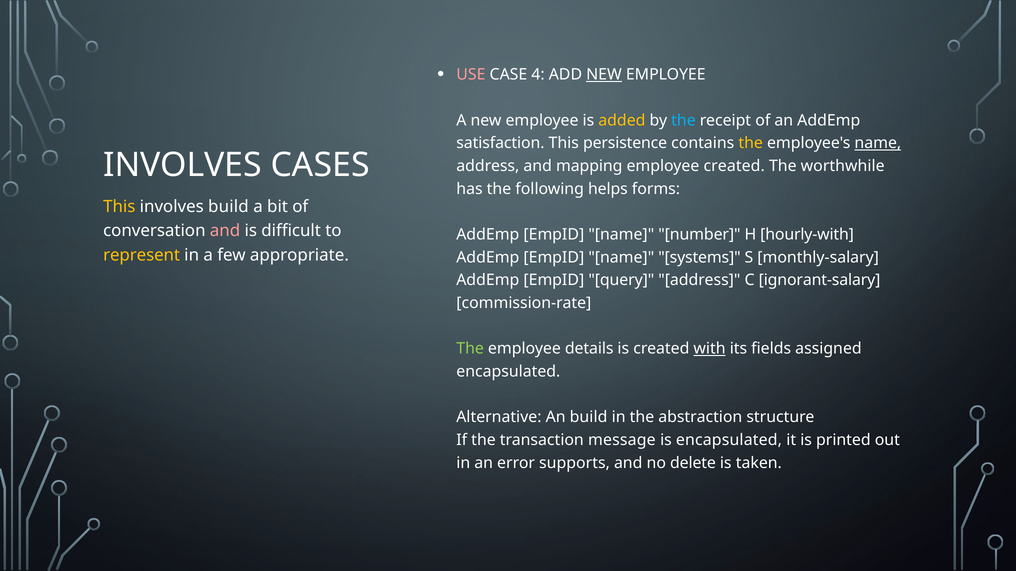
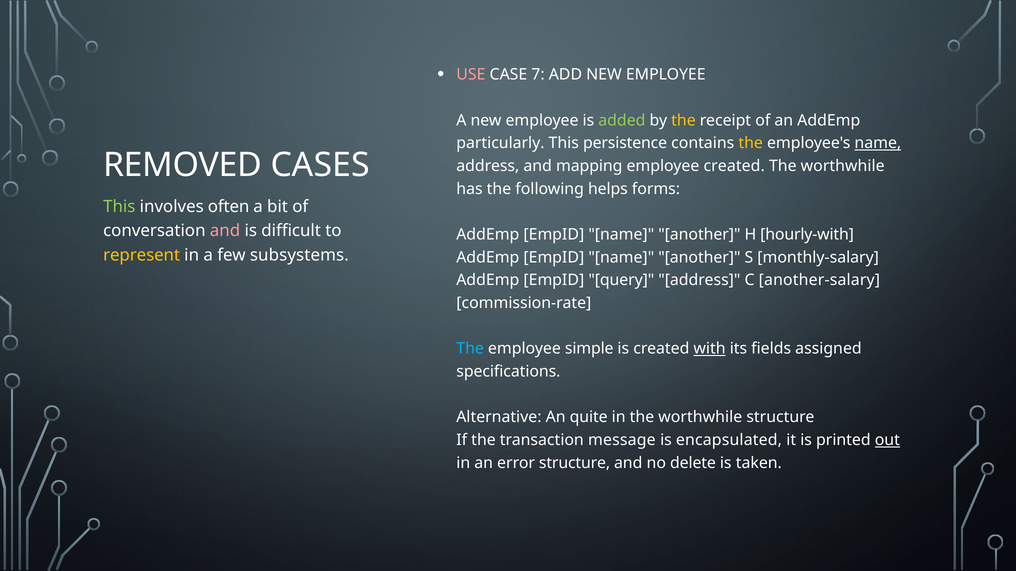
4: 4 -> 7
NEW at (604, 75) underline: present -> none
added colour: yellow -> light green
the at (683, 120) colour: light blue -> yellow
satisfaction: satisfaction -> particularly
INVOLVES at (182, 165): INVOLVES -> REMOVED
This at (119, 207) colour: yellow -> light green
involves build: build -> often
number at (699, 235): number -> another
appropriate: appropriate -> subsystems
systems at (699, 258): systems -> another
ignorant-salary: ignorant-salary -> another-salary
The at (470, 349) colour: light green -> light blue
details: details -> simple
encapsulated at (508, 372): encapsulated -> specifications
An build: build -> quite
in the abstraction: abstraction -> worthwhile
out underline: none -> present
error supports: supports -> structure
